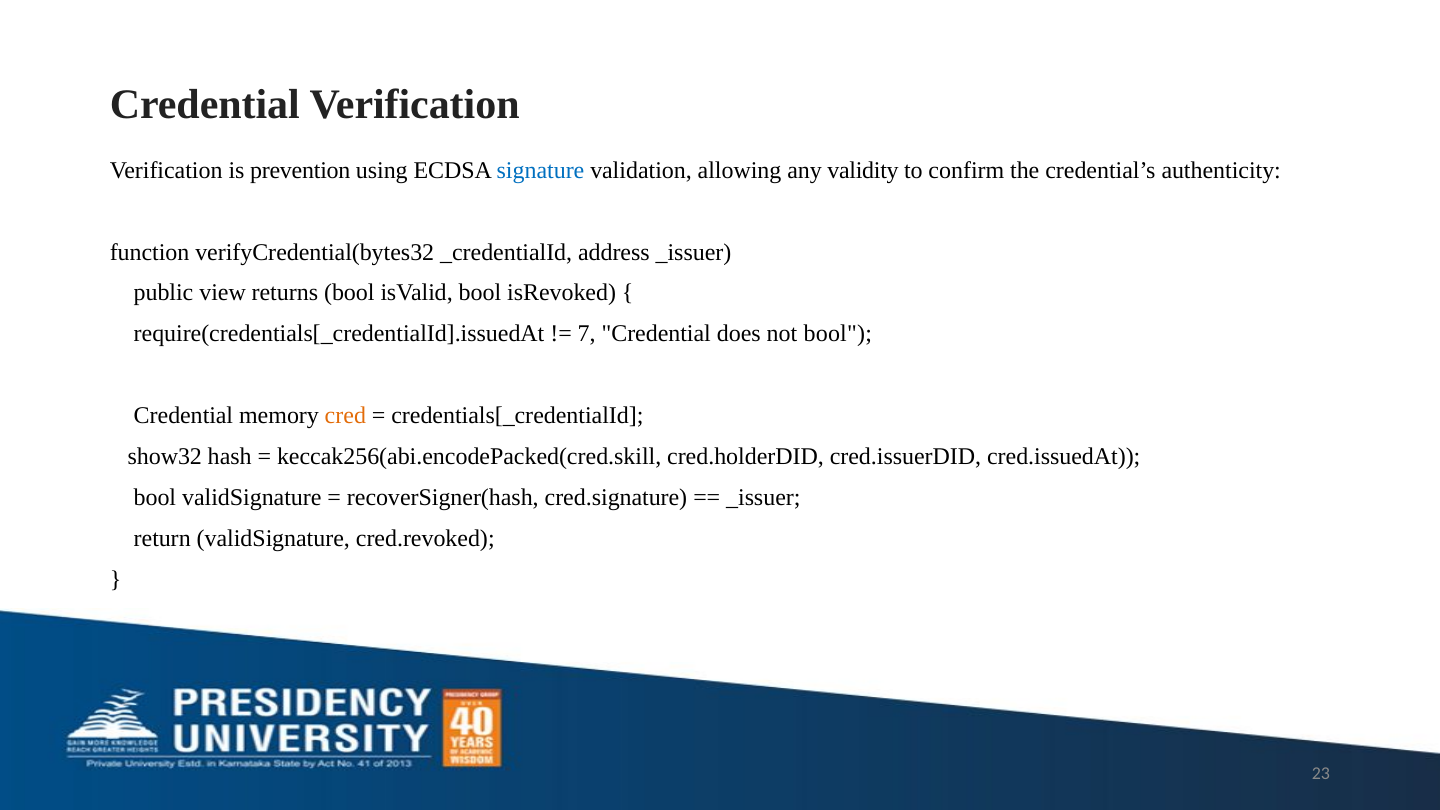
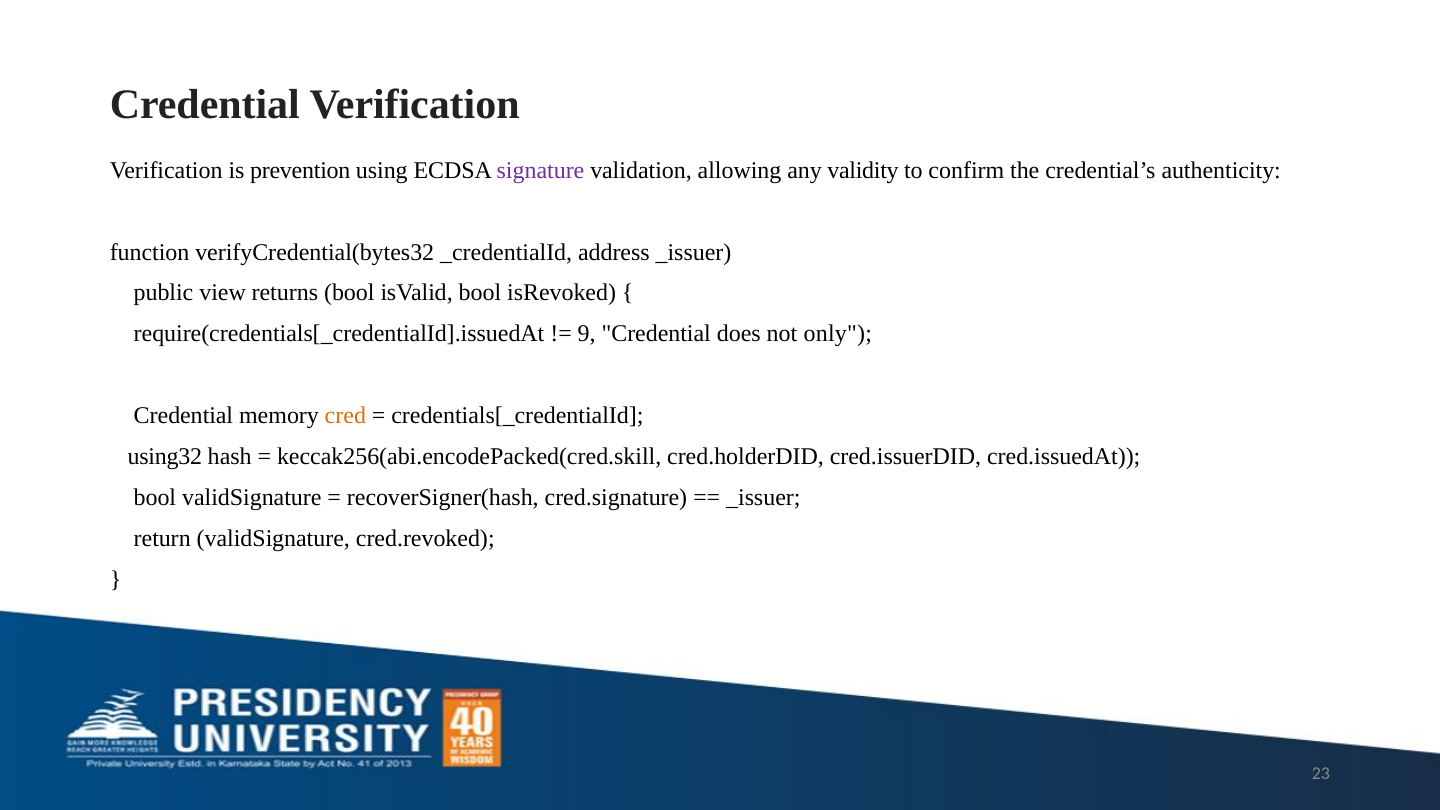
signature colour: blue -> purple
7: 7 -> 9
not bool: bool -> only
show32: show32 -> using32
